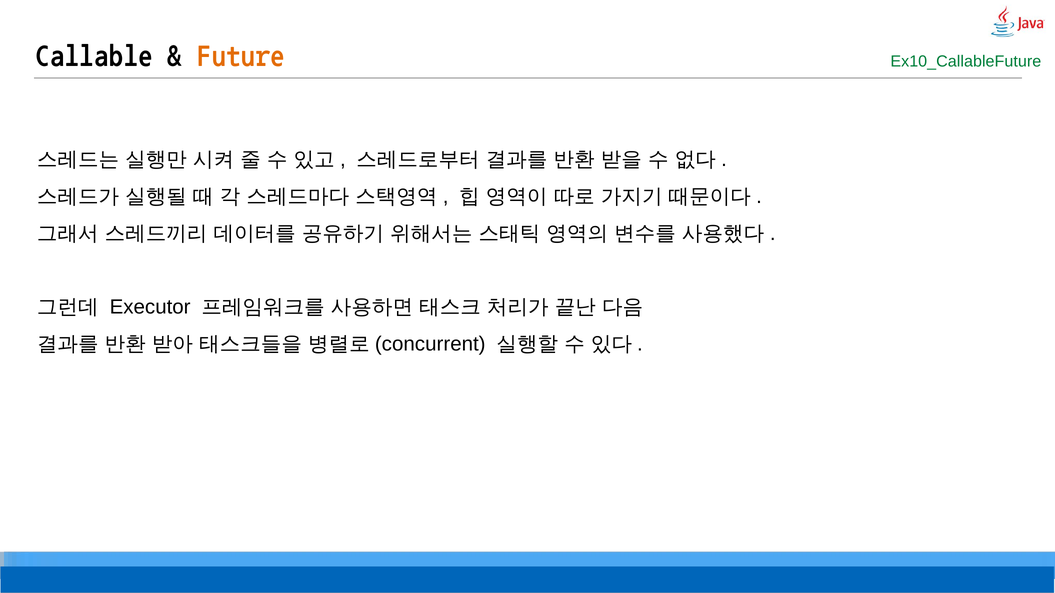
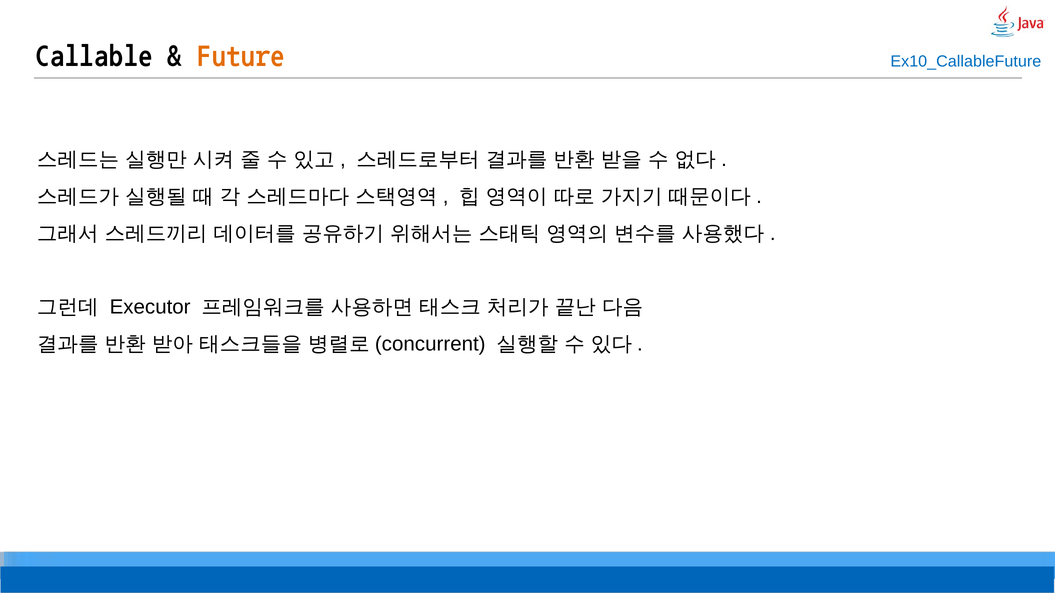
Ex10_CallableFuture colour: green -> blue
